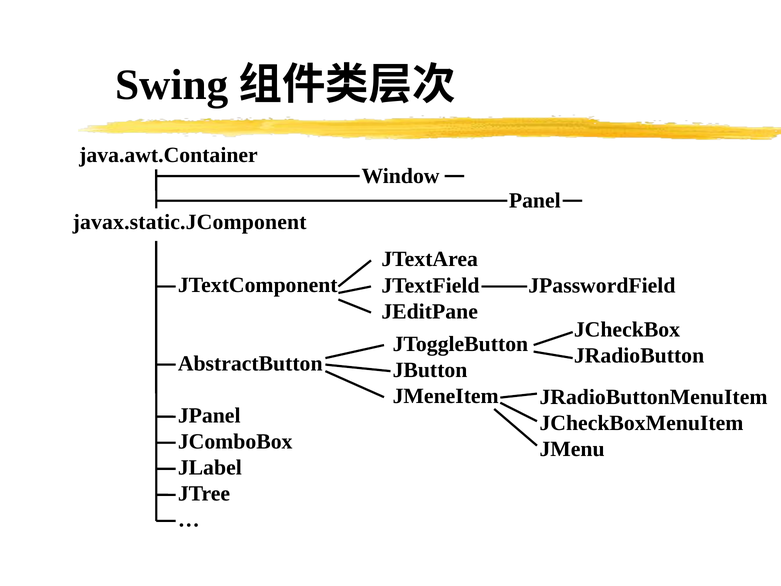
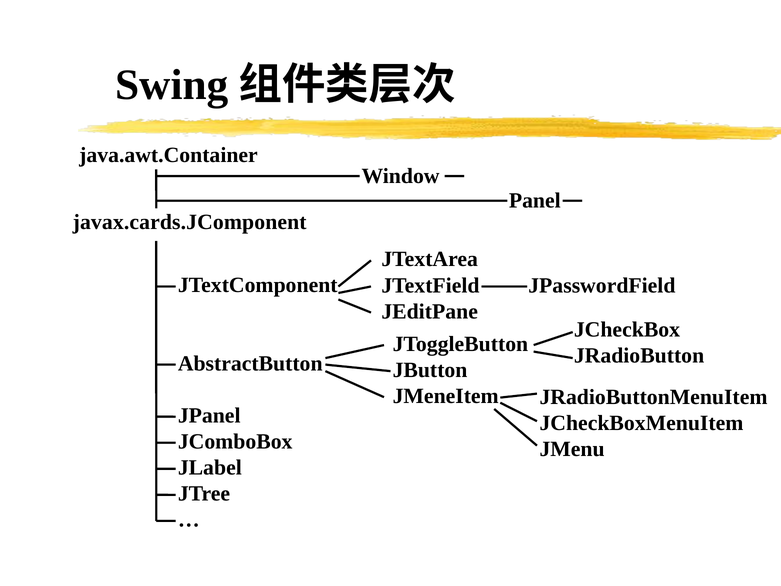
javax.static.JComponent: javax.static.JComponent -> javax.cards.JComponent
